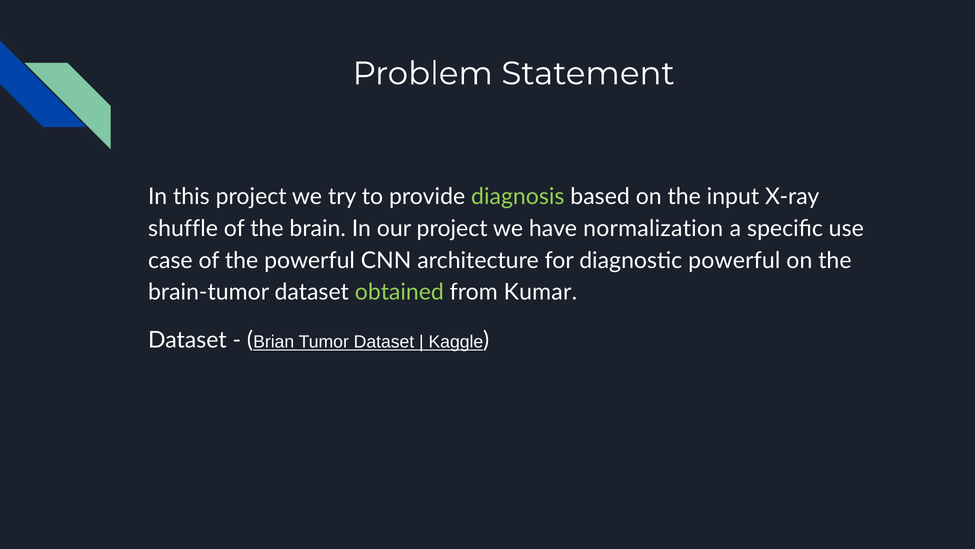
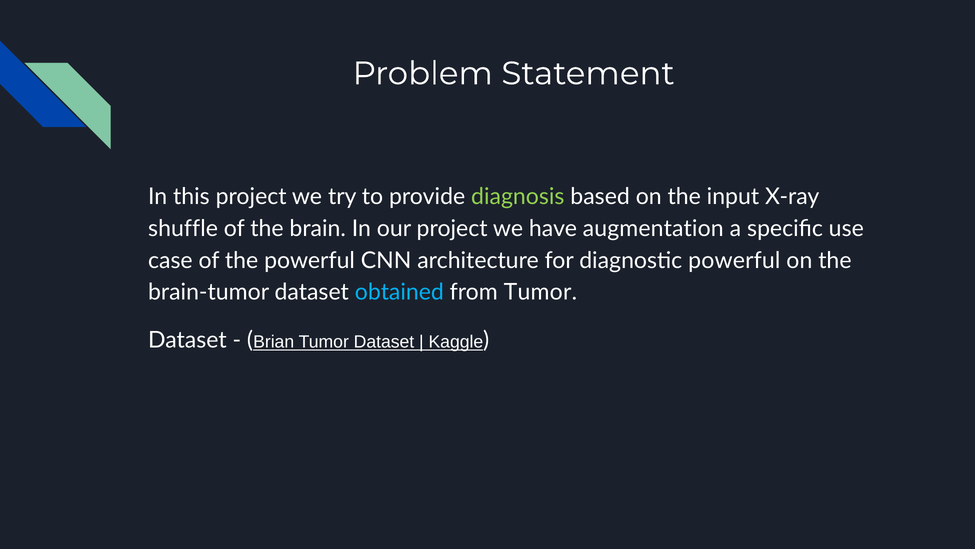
normalization: normalization -> augmentation
obtained colour: light green -> light blue
from Kumar: Kumar -> Tumor
